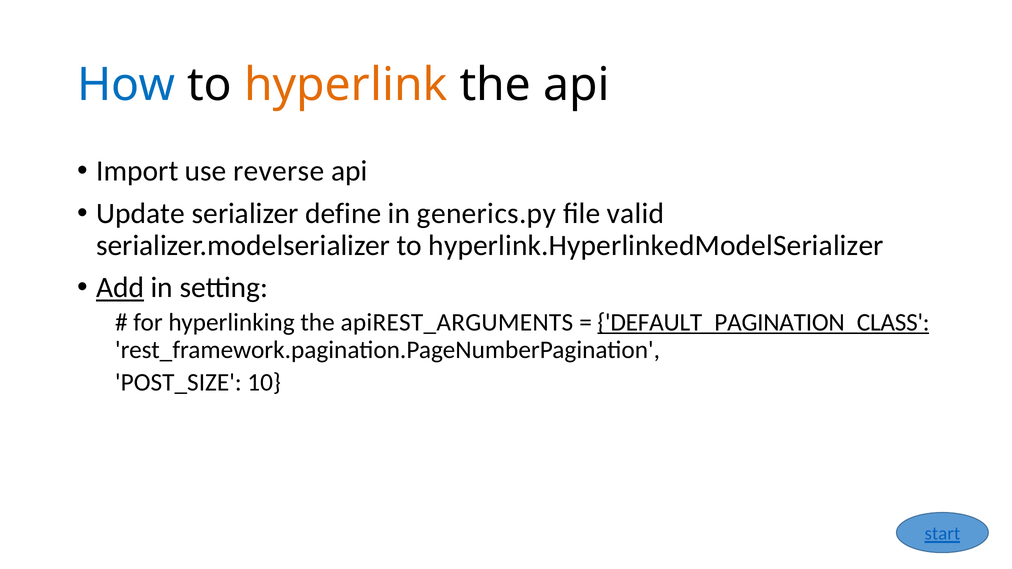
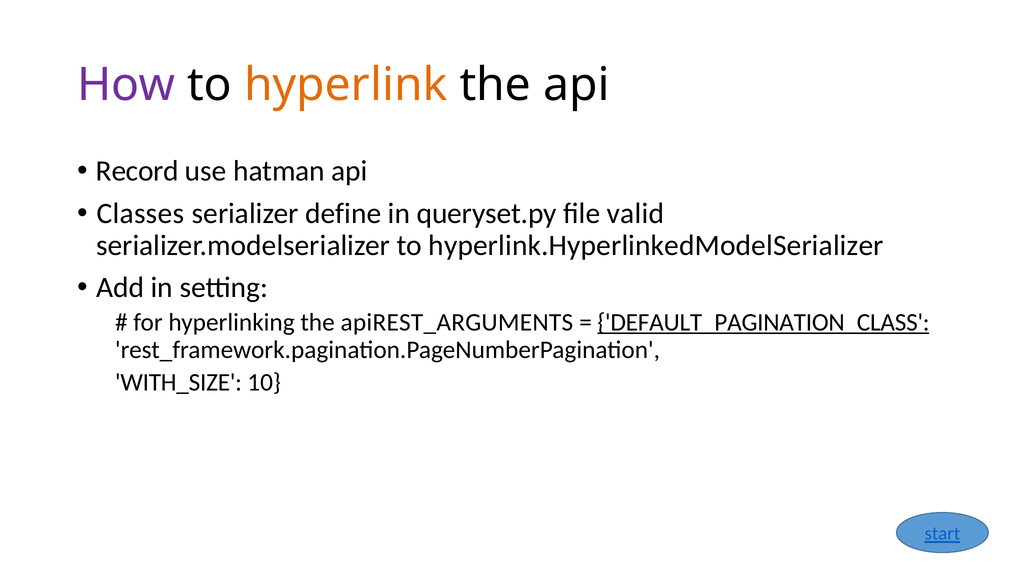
How colour: blue -> purple
Import: Import -> Record
reverse: reverse -> hatman
Update: Update -> Classes
generics.py: generics.py -> queryset.py
Add underline: present -> none
POST_SIZE: POST_SIZE -> WITH_SIZE
